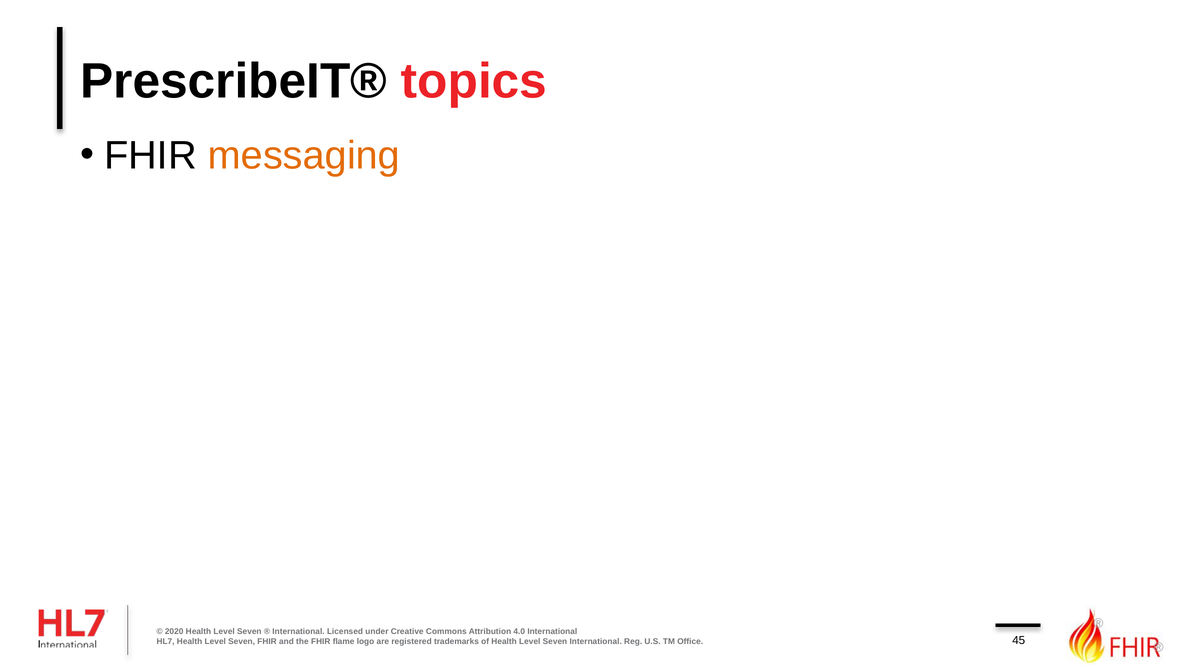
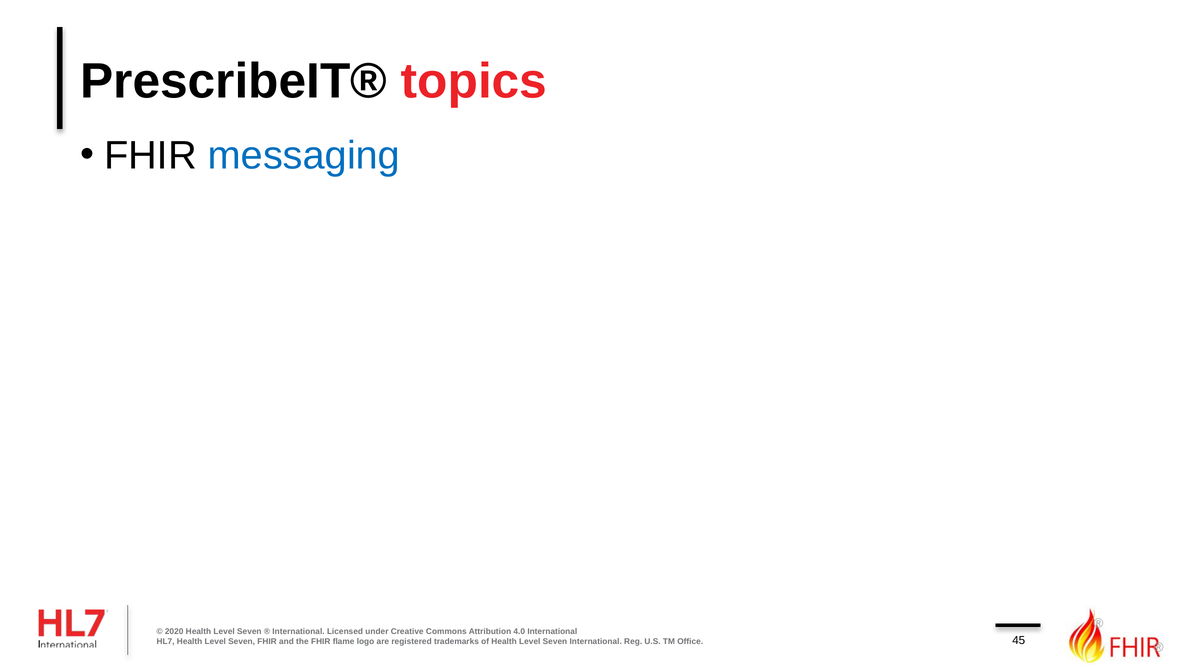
messaging colour: orange -> blue
